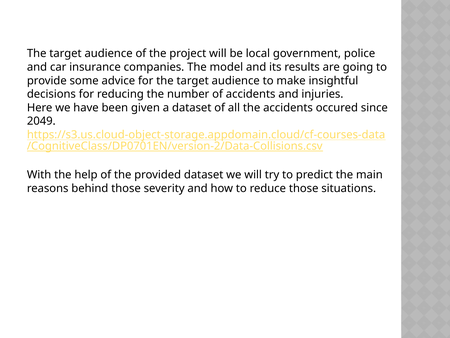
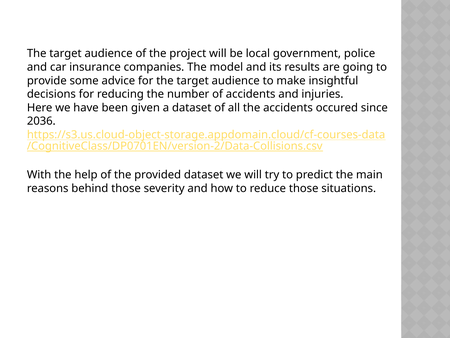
2049: 2049 -> 2036
